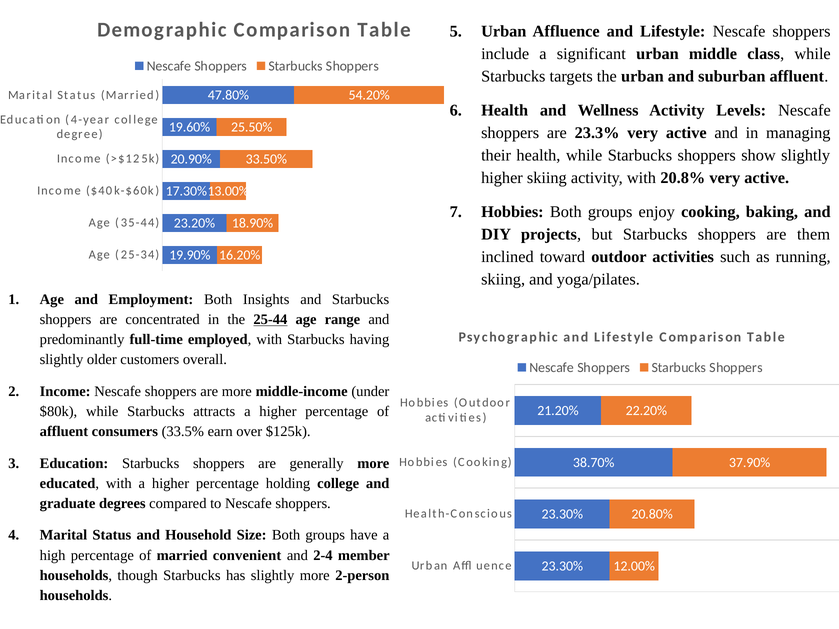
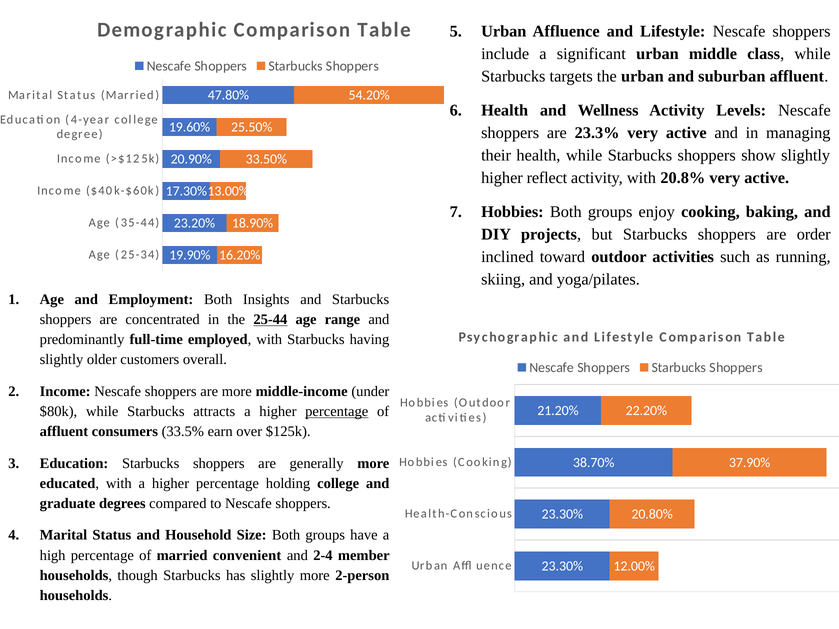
higher skiing: skiing -> reflect
them: them -> order
percentage at (337, 412) underline: none -> present
